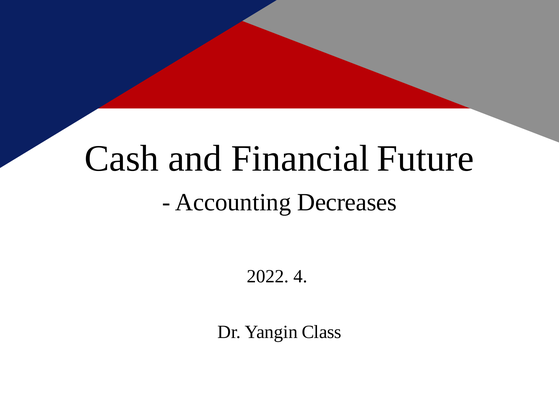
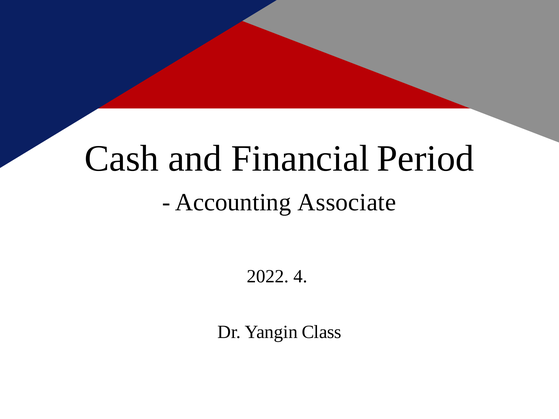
Future: Future -> Period
Decreases: Decreases -> Associate
